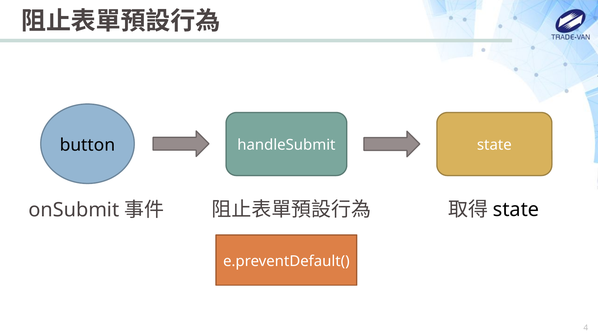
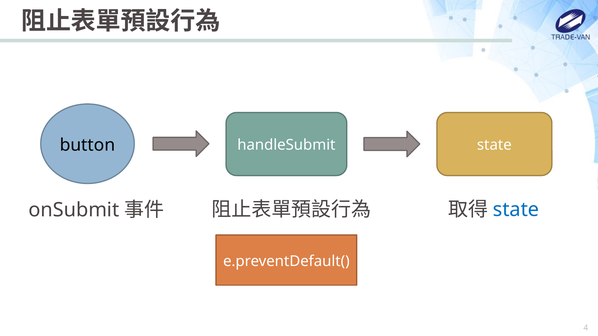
state at (516, 210) colour: black -> blue
